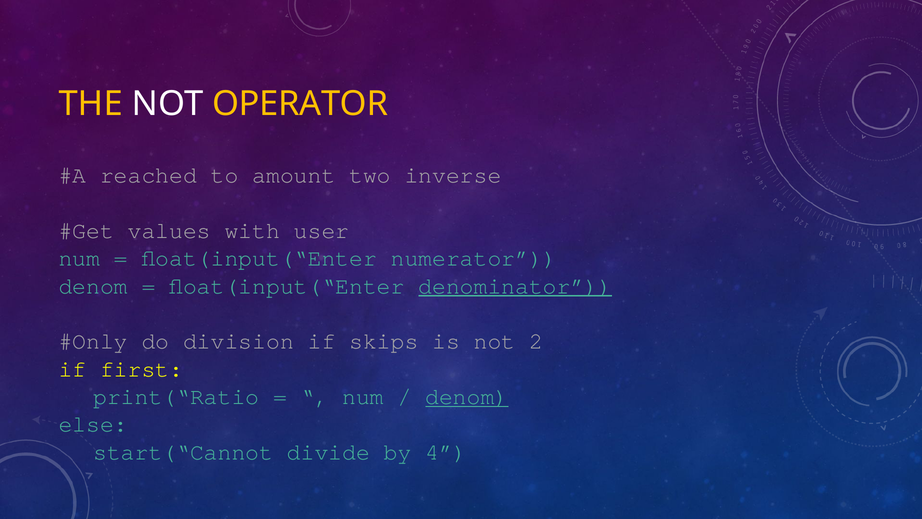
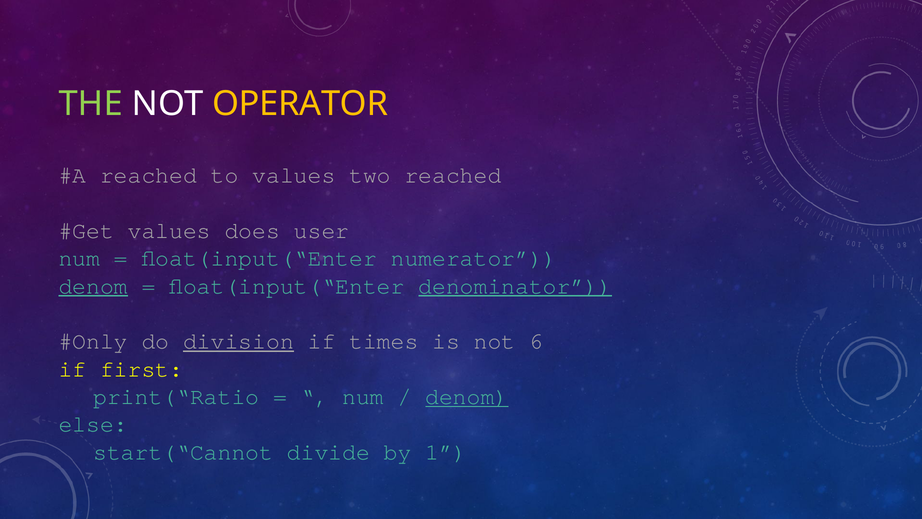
THE colour: yellow -> light green
to amount: amount -> values
two inverse: inverse -> reached
with: with -> does
denom at (93, 286) underline: none -> present
division underline: none -> present
skips: skips -> times
2: 2 -> 6
4: 4 -> 1
